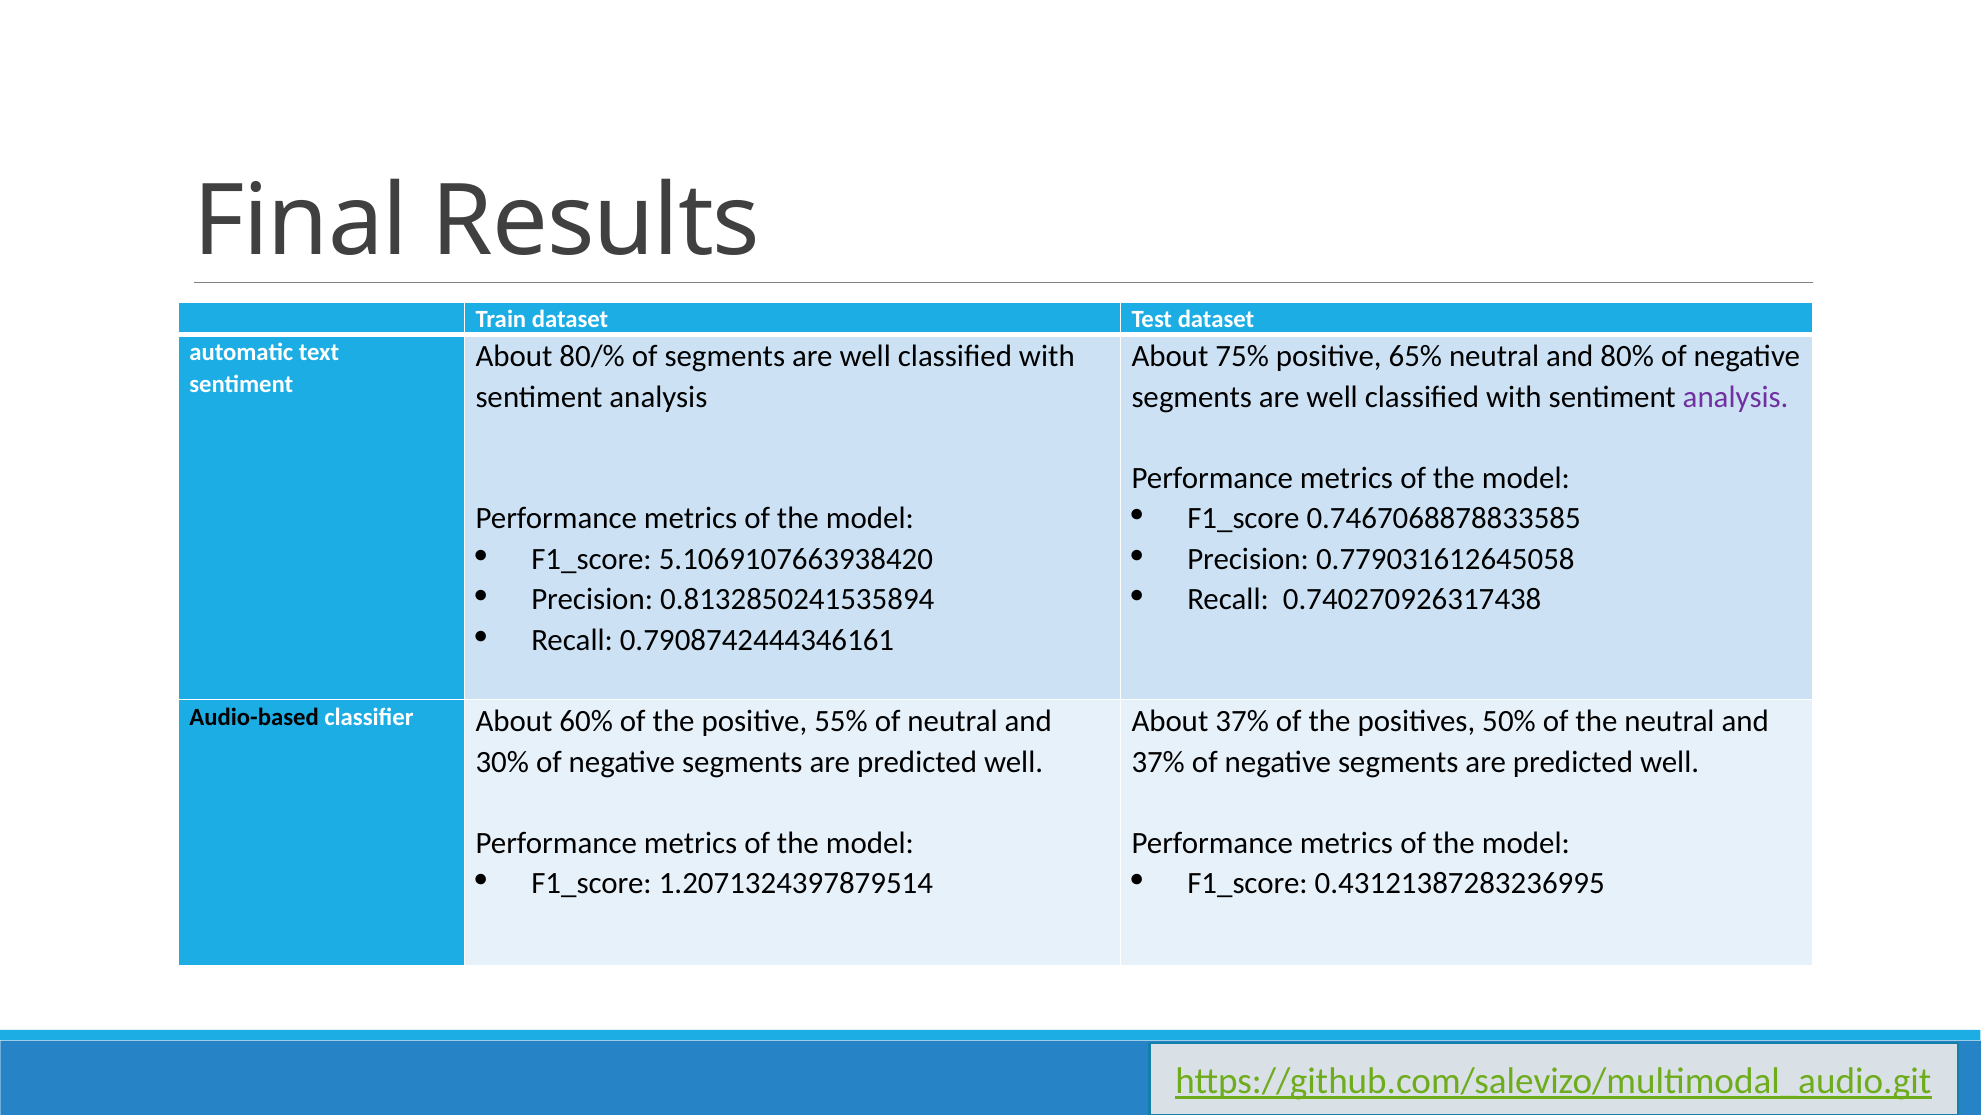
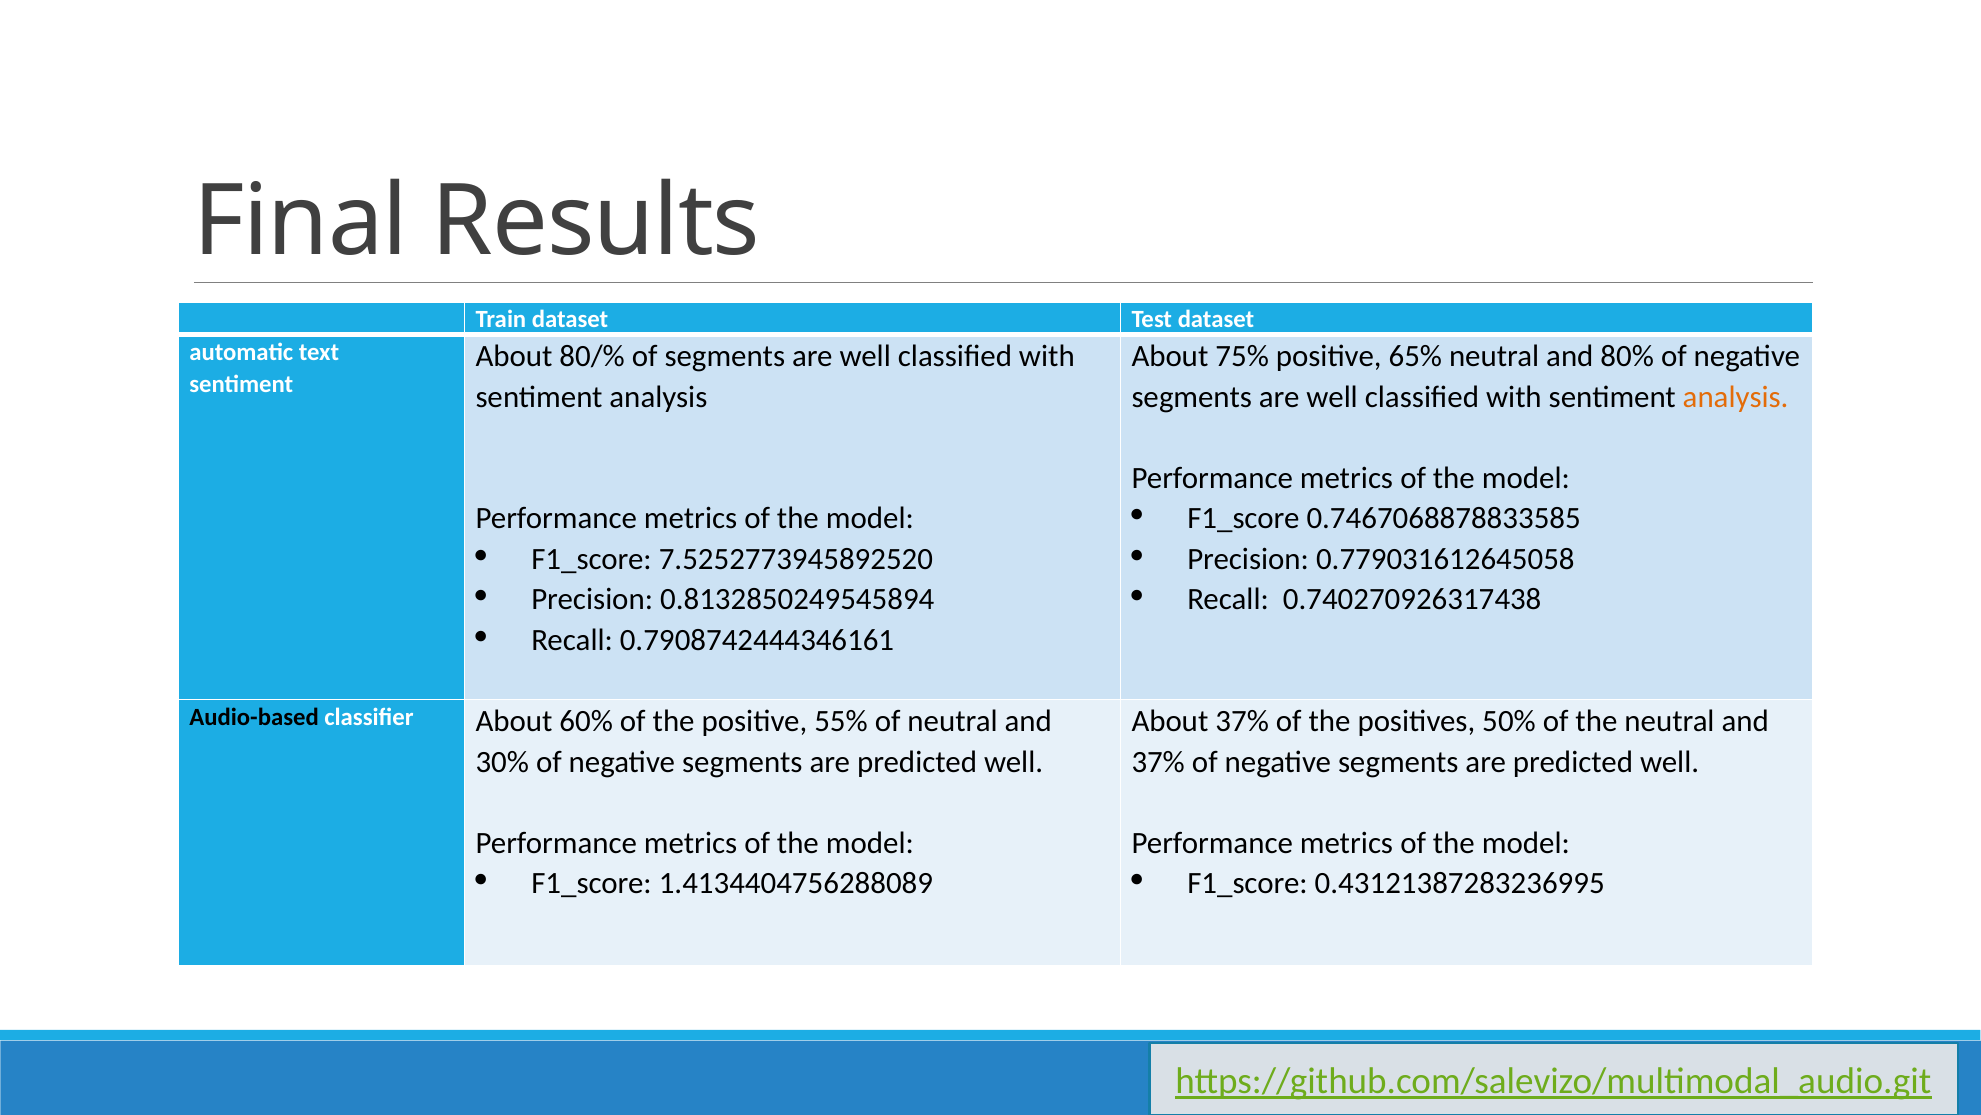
analysis at (1736, 397) colour: purple -> orange
5.1069107663938420: 5.1069107663938420 -> 7.5252773945892520
0.8132850241535894: 0.8132850241535894 -> 0.8132850249545894
1.2071324397879514: 1.2071324397879514 -> 1.4134404756288089
